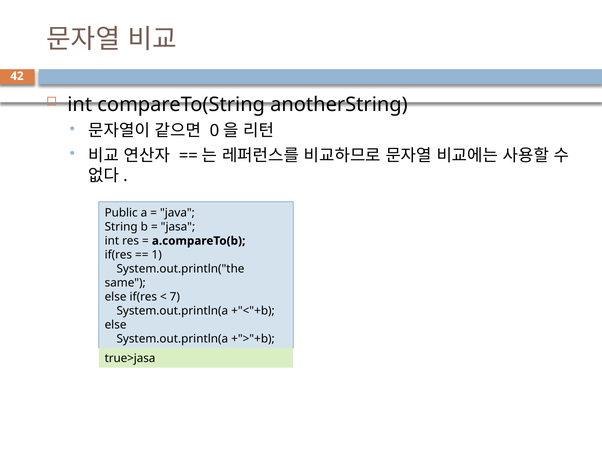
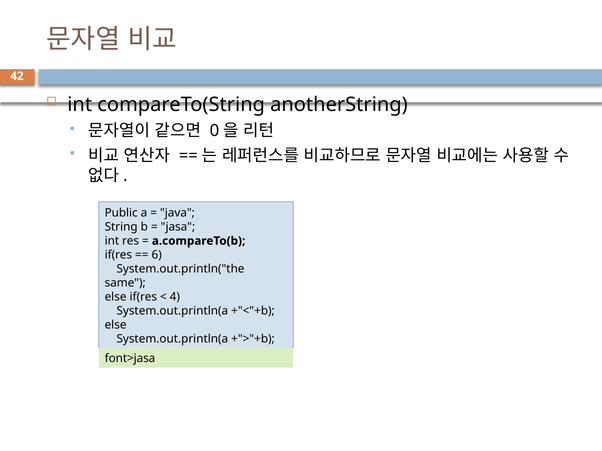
1: 1 -> 6
7: 7 -> 4
true>jasa: true>jasa -> font>jasa
